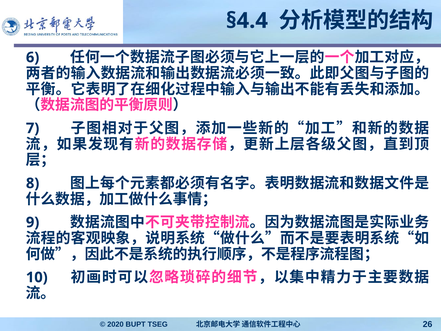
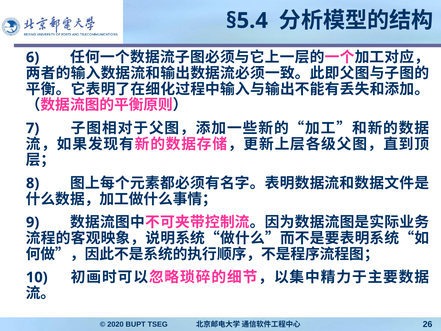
§4.4: §4.4 -> §5.4
